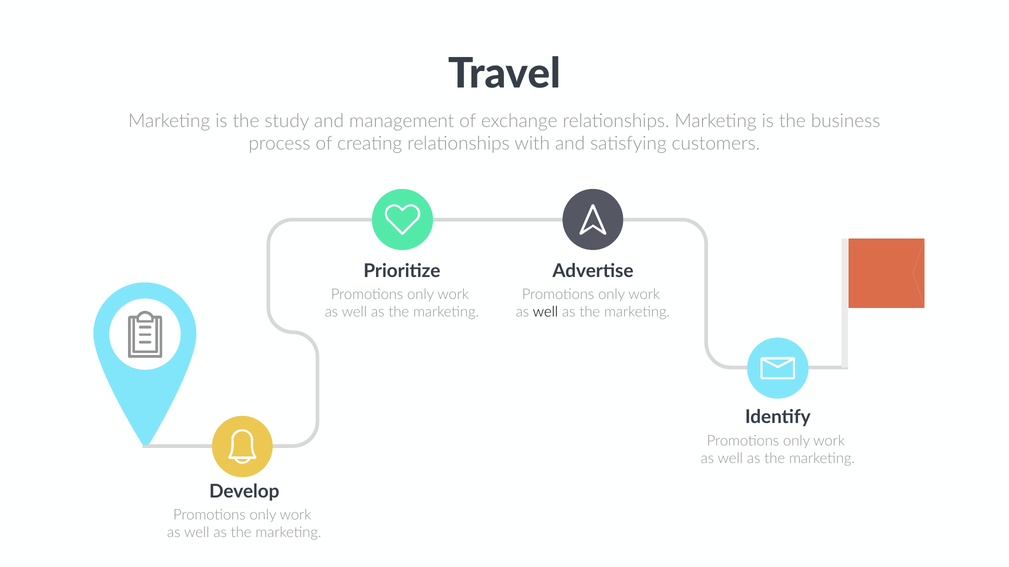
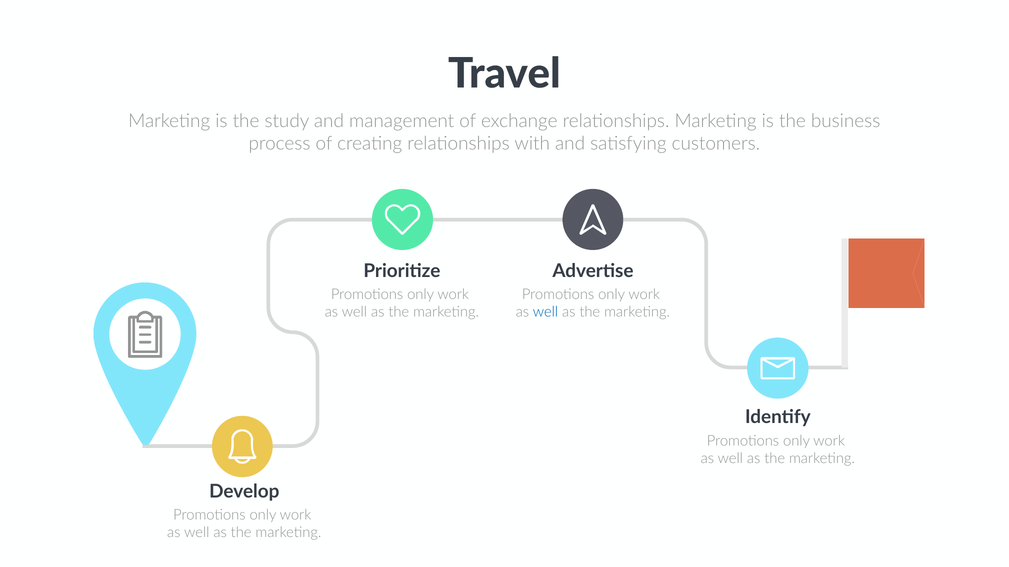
well at (545, 312) colour: black -> blue
